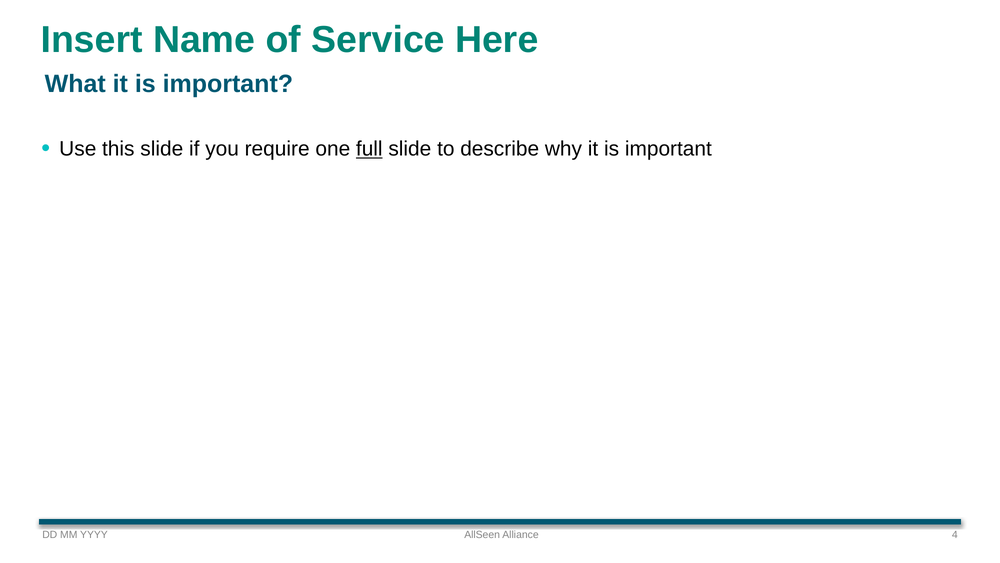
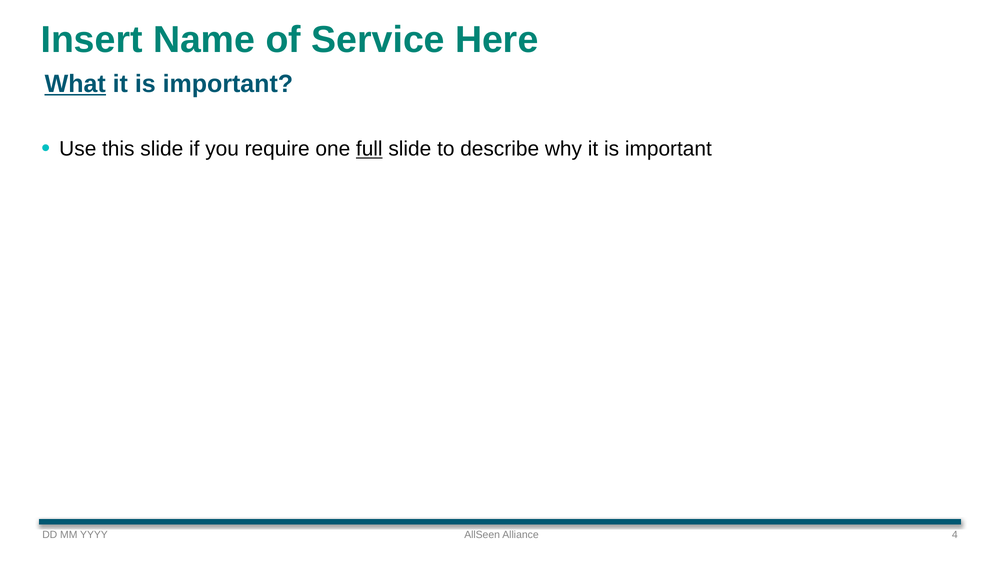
What underline: none -> present
